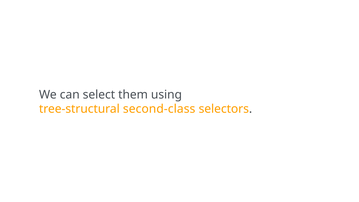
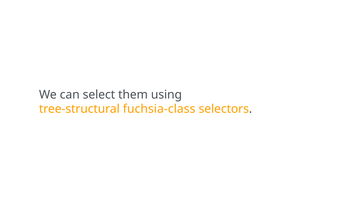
second-class: second-class -> fuchsia-class
